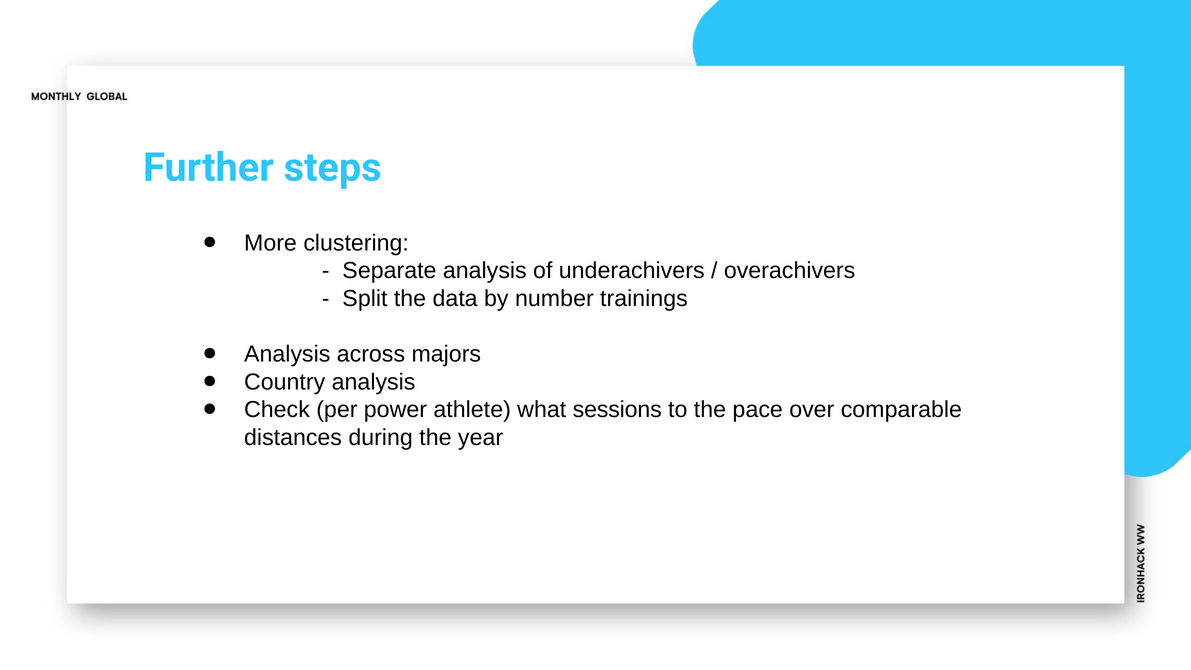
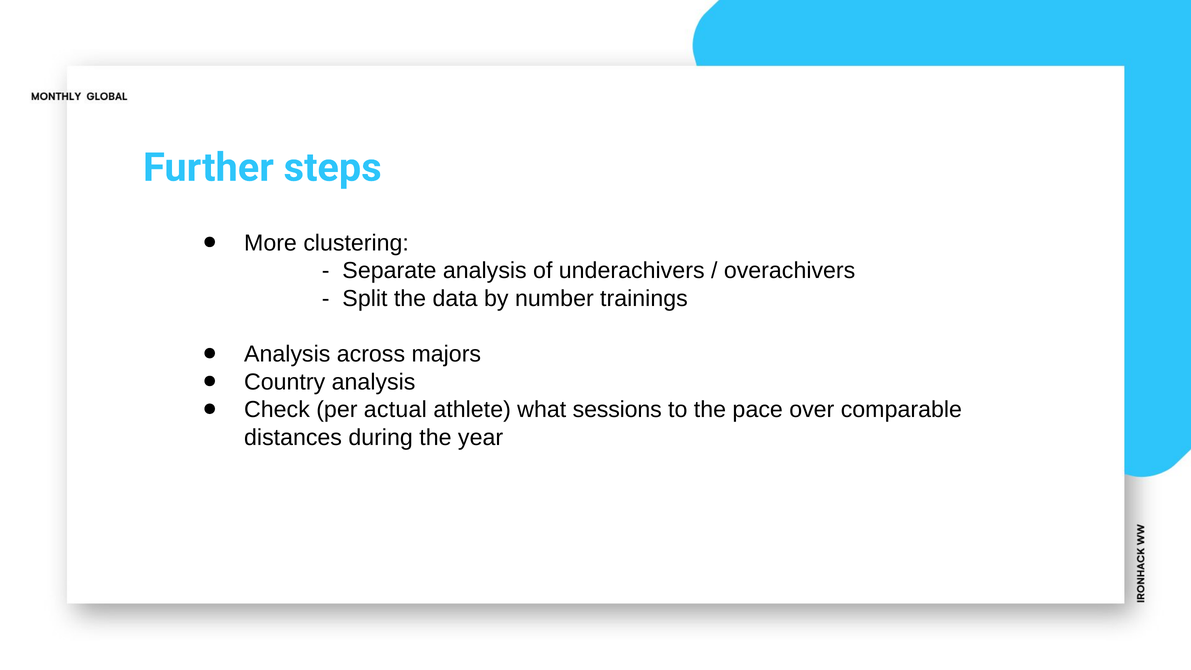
power: power -> actual
